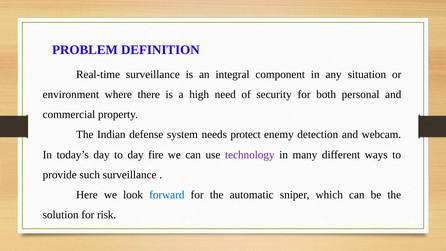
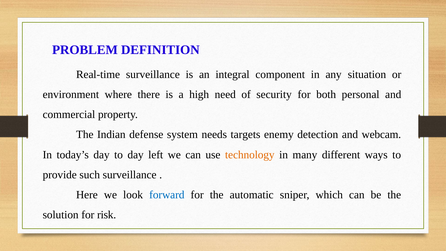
protect: protect -> targets
fire: fire -> left
technology colour: purple -> orange
